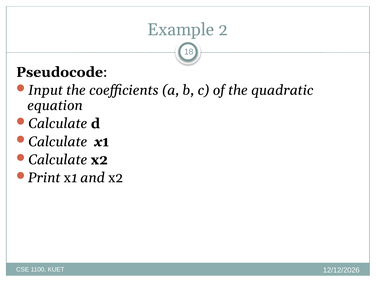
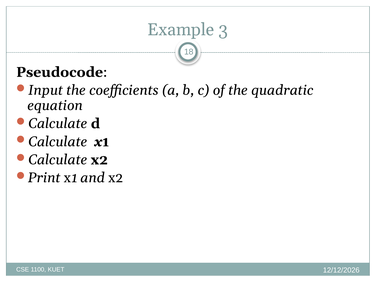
2: 2 -> 3
